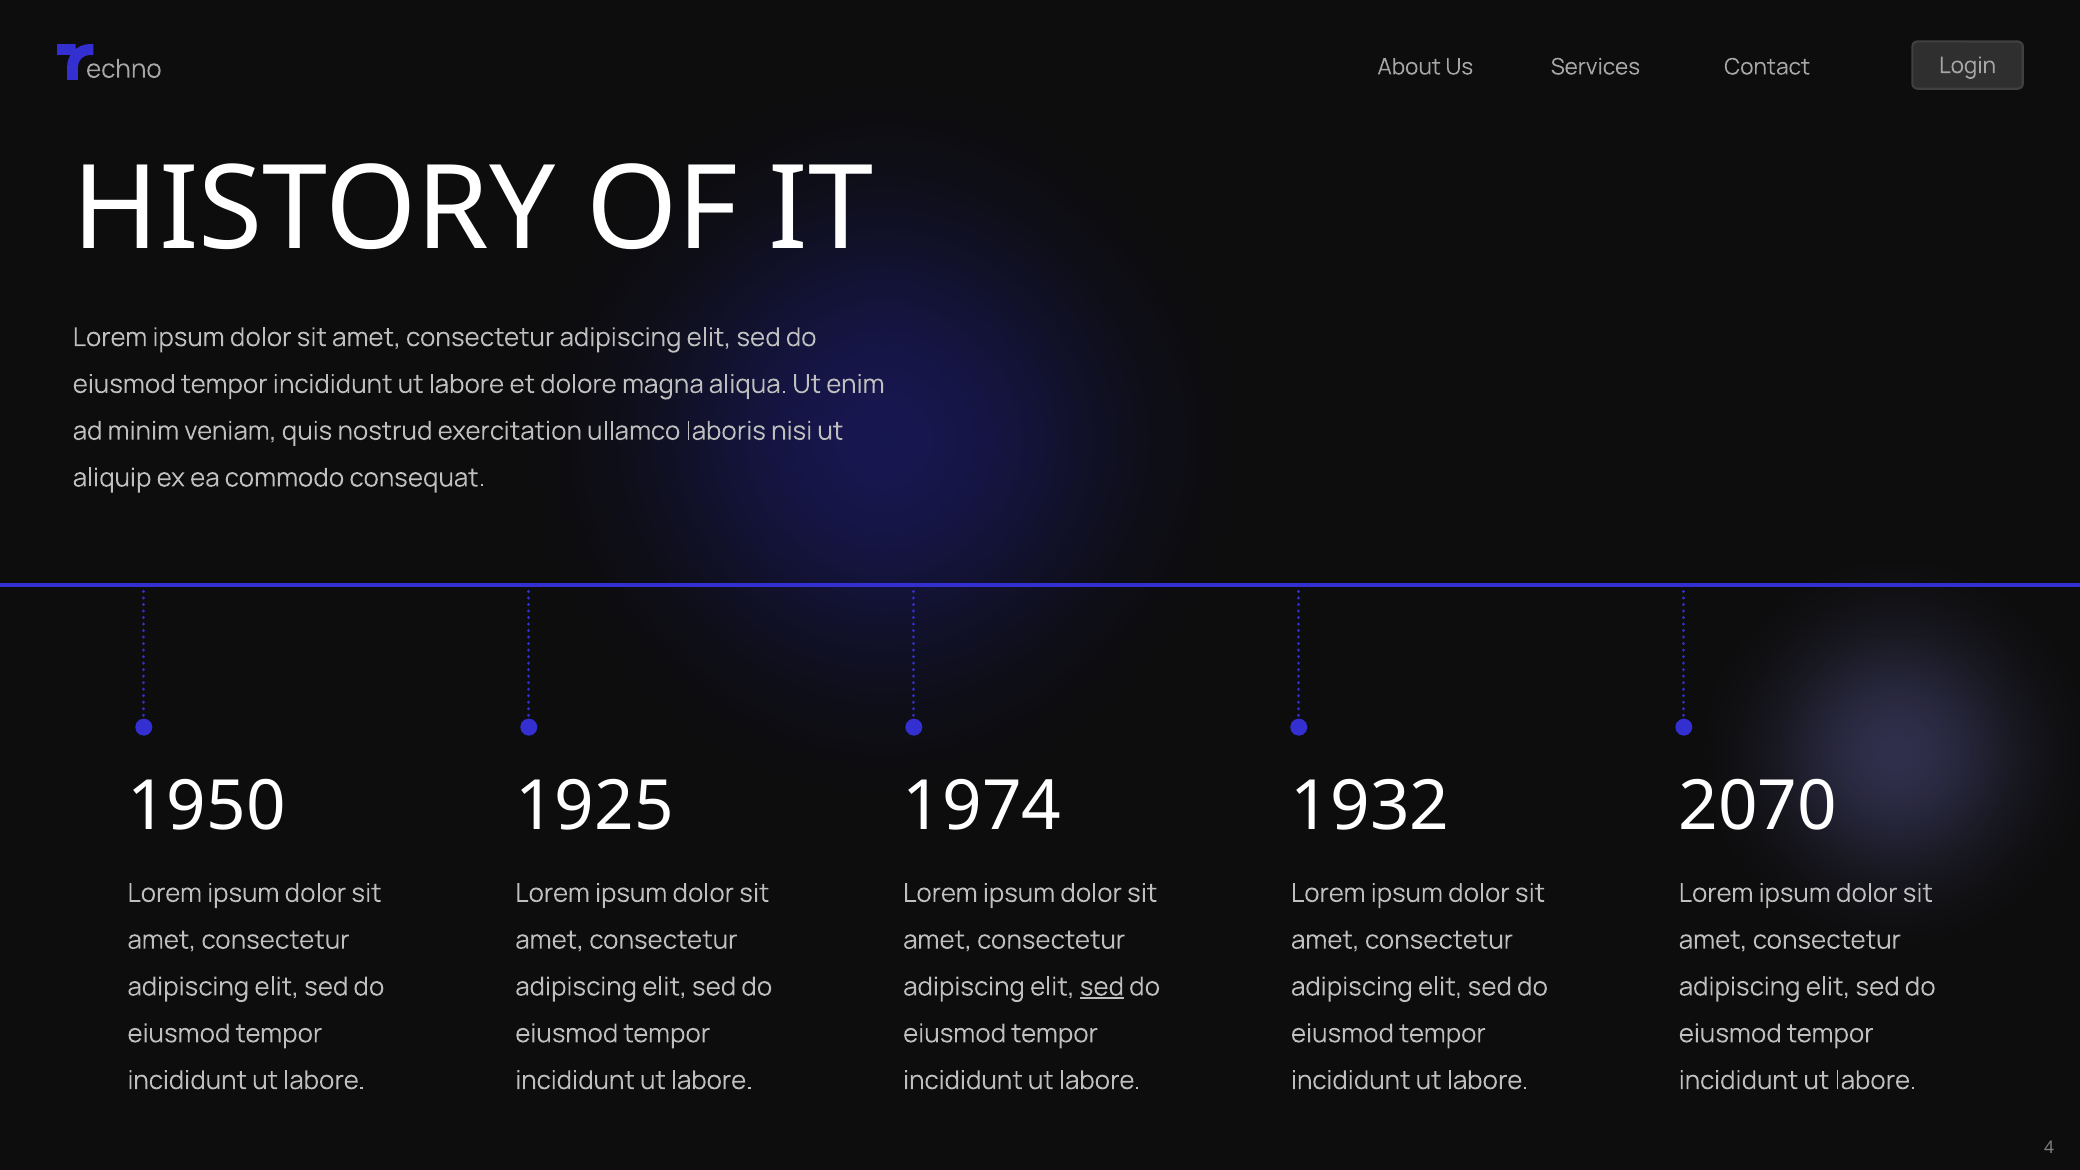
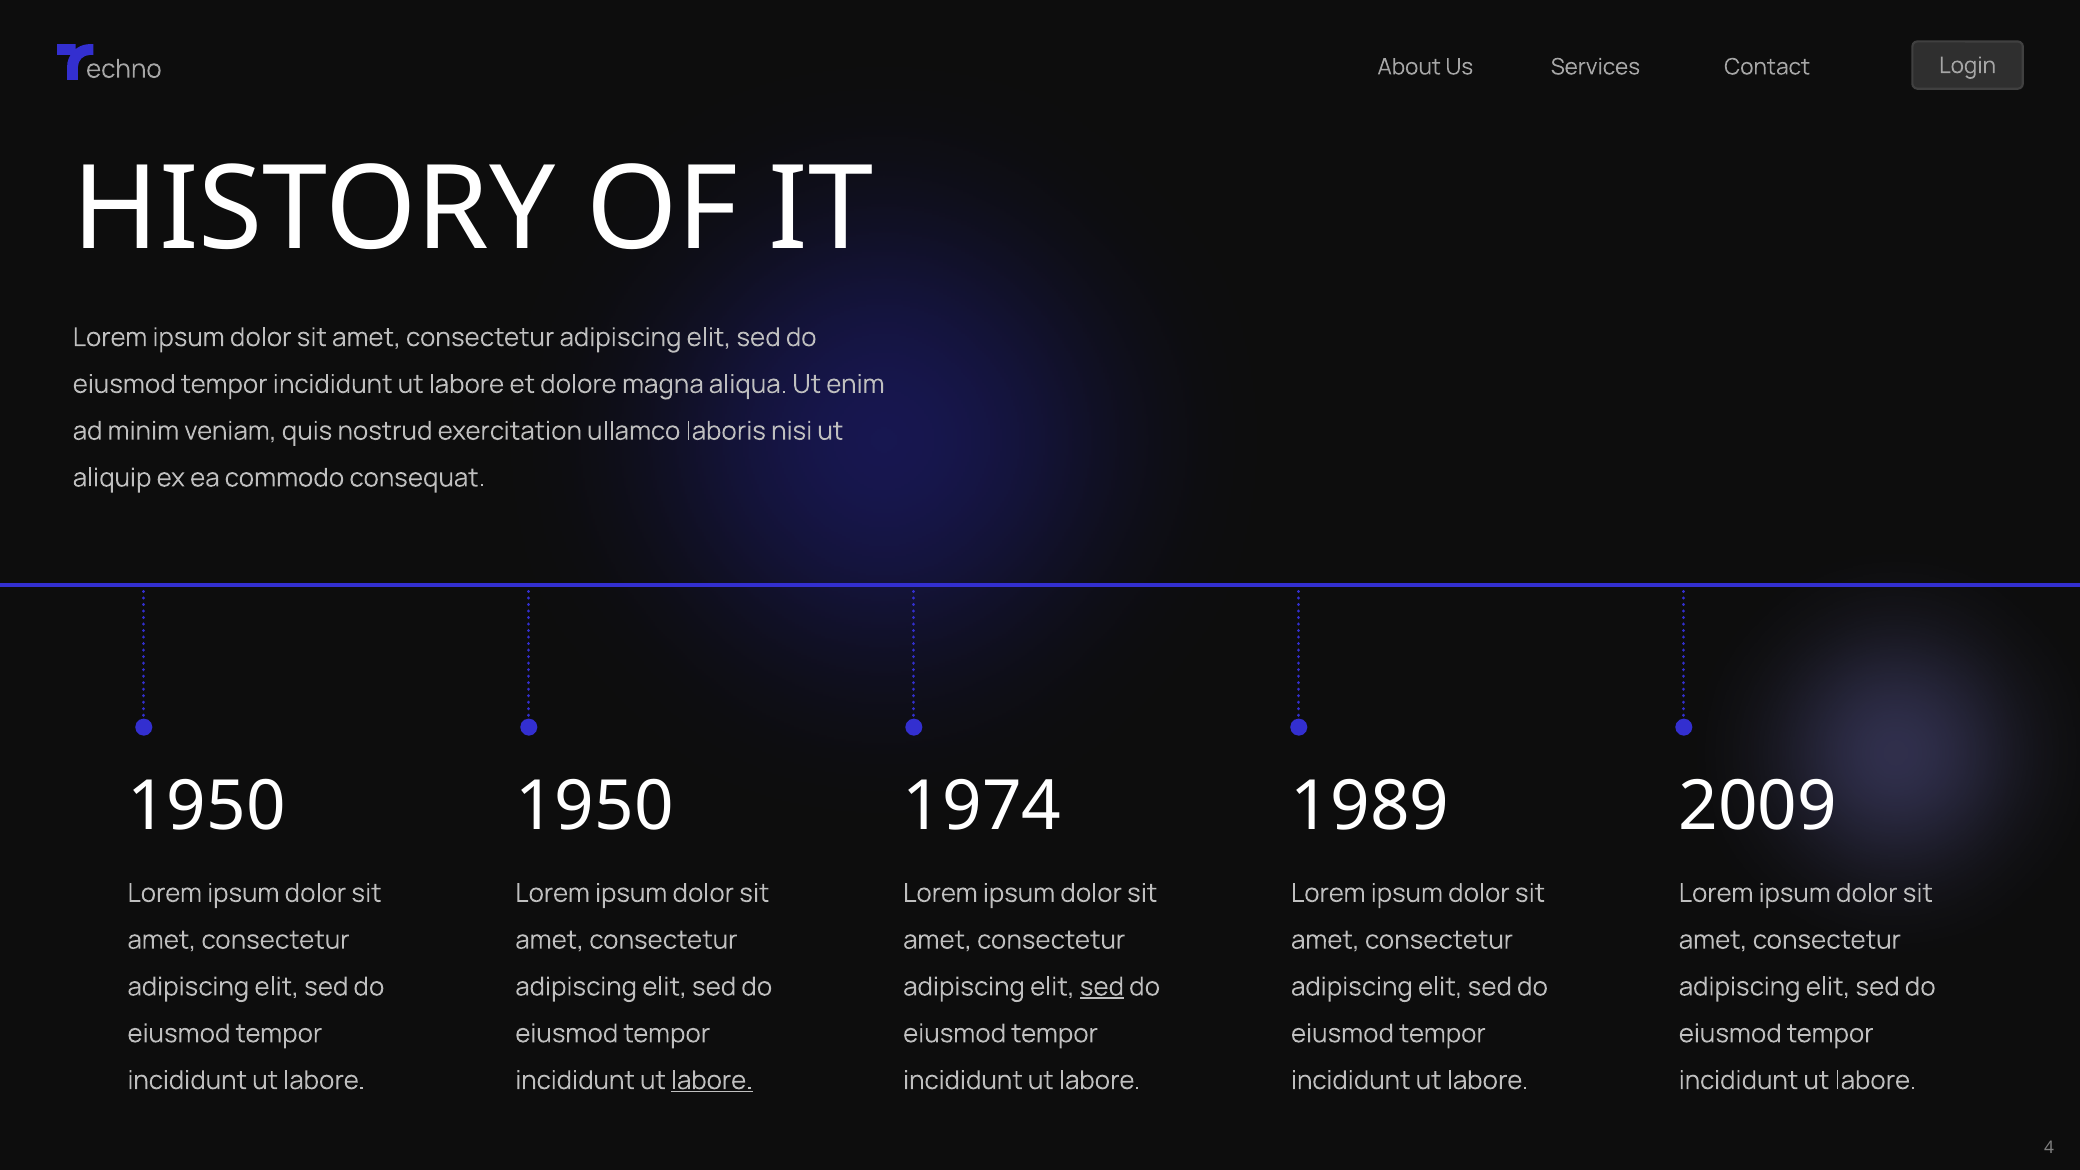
1925 at (594, 807): 1925 -> 1950
1932: 1932 -> 1989
2070: 2070 -> 2009
labore at (712, 1080) underline: none -> present
